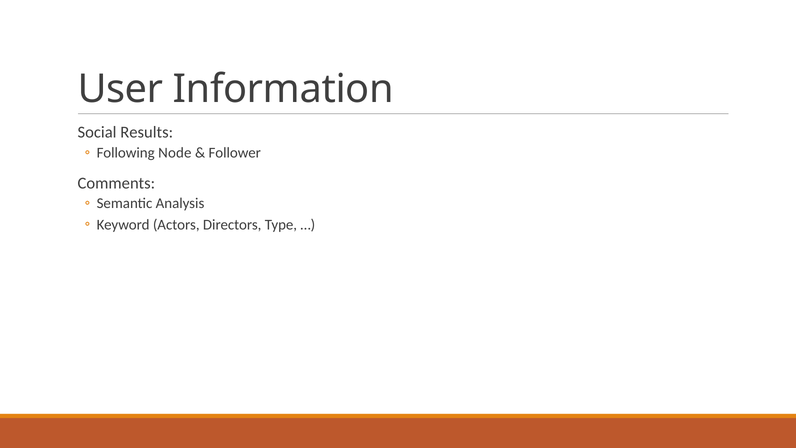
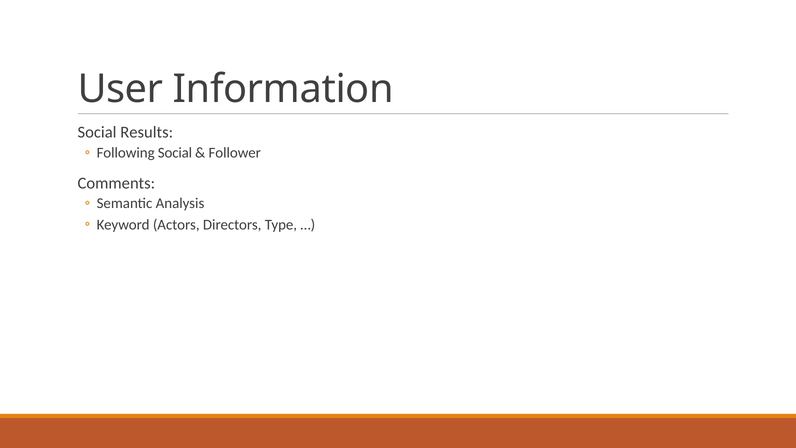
Following Node: Node -> Social
